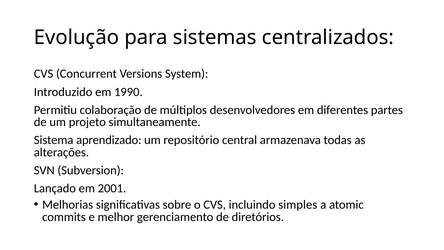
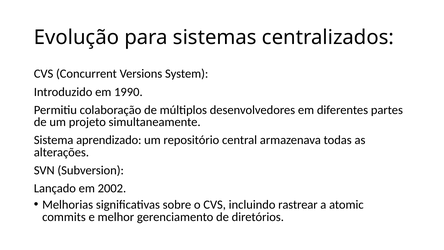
2001: 2001 -> 2002
simples: simples -> rastrear
